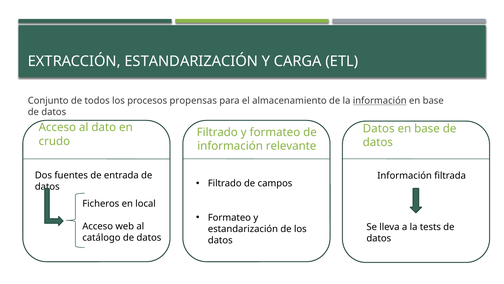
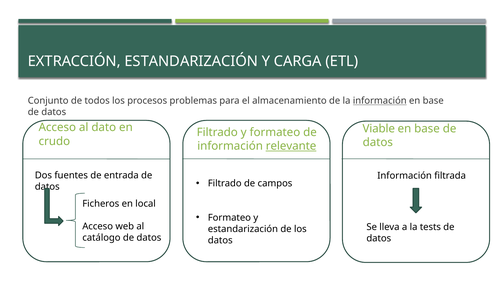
propensas: propensas -> problemas
Datos at (379, 128): Datos -> Viable
relevante underline: none -> present
